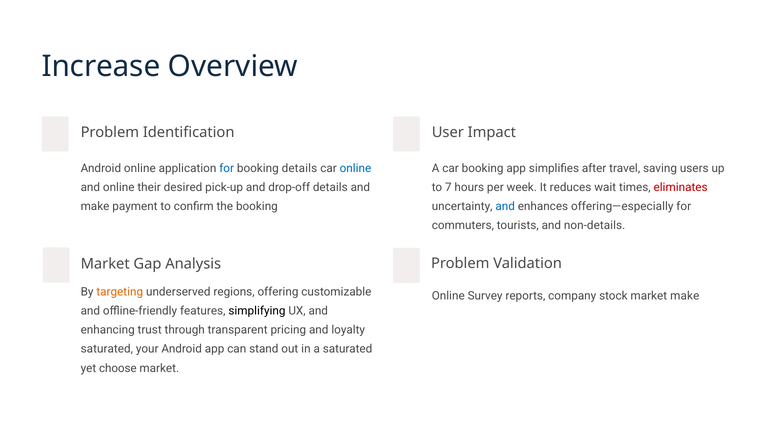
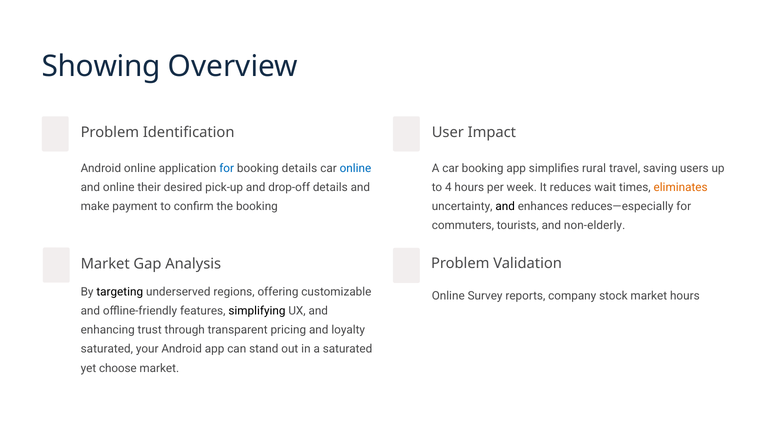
Increase: Increase -> Showing
after: after -> rural
7: 7 -> 4
eliminates colour: red -> orange
and at (505, 206) colour: blue -> black
offering—especially: offering—especially -> reduces—especially
non-details: non-details -> non-elderly
targeting colour: orange -> black
market make: make -> hours
